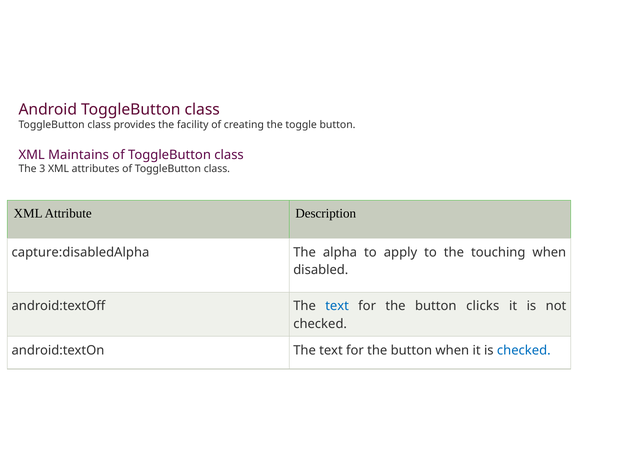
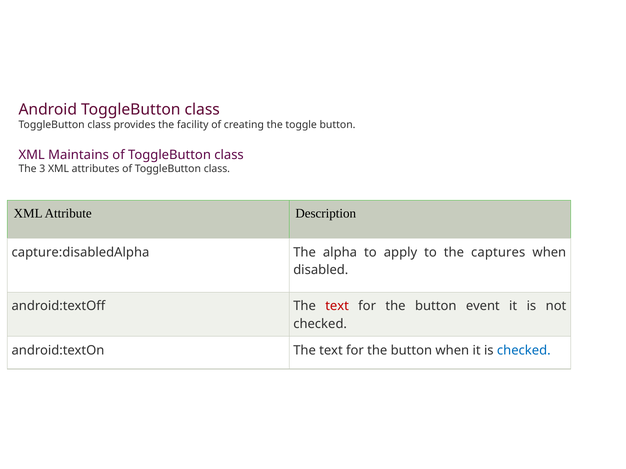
touching: touching -> captures
text at (337, 306) colour: blue -> red
clicks: clicks -> event
